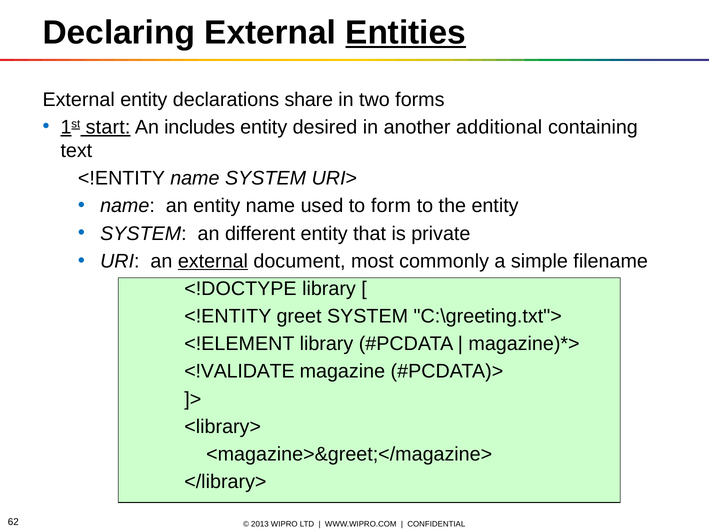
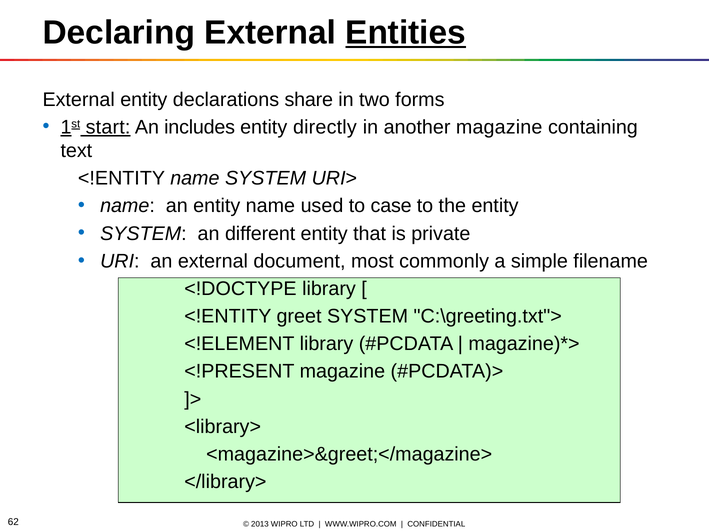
desired: desired -> directly
another additional: additional -> magazine
form: form -> case
external at (213, 261) underline: present -> none
<!VALIDATE: <!VALIDATE -> <!PRESENT
